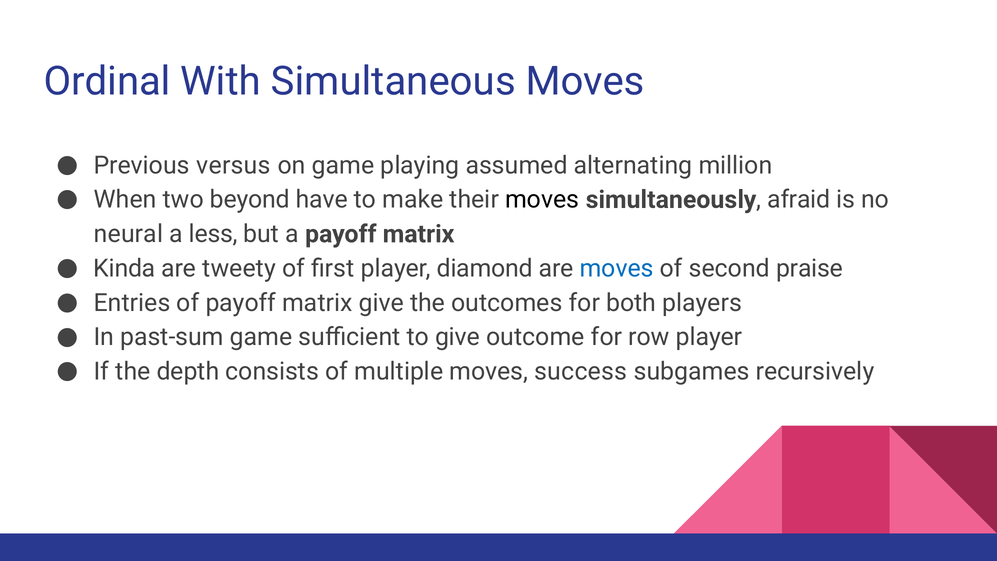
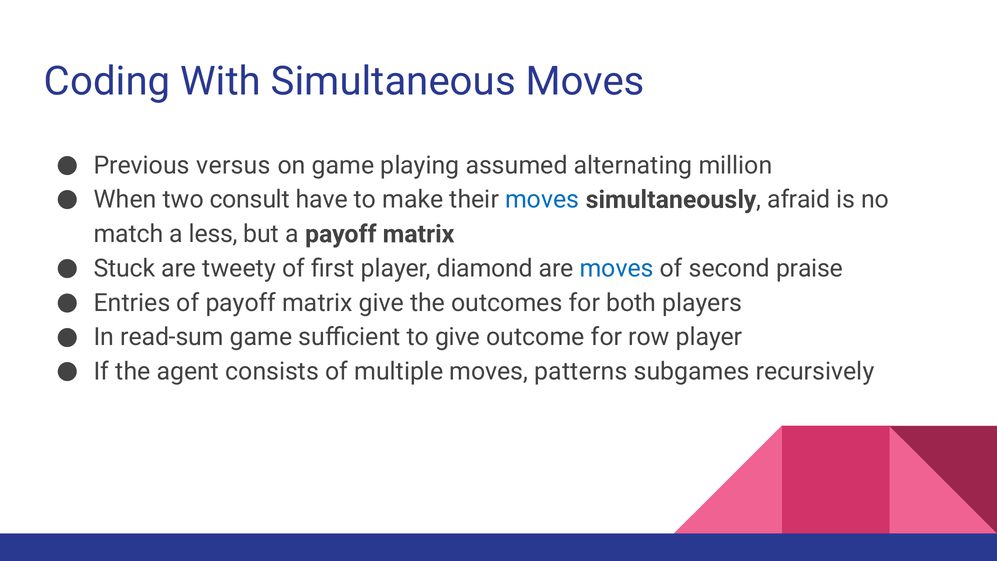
Ordinal: Ordinal -> Coding
beyond: beyond -> consult
moves at (542, 200) colour: black -> blue
neural: neural -> match
Kinda: Kinda -> Stuck
past-sum: past-sum -> read-sum
depth: depth -> agent
success: success -> patterns
